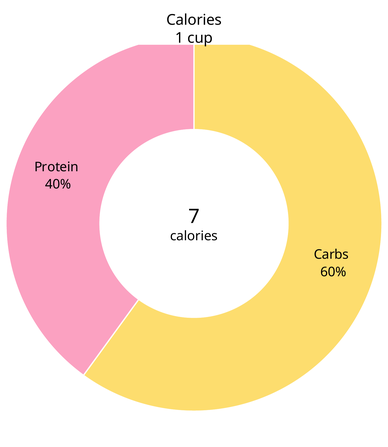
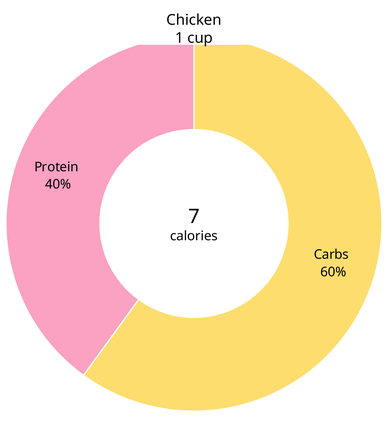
Calories at (194, 20): Calories -> Chicken
